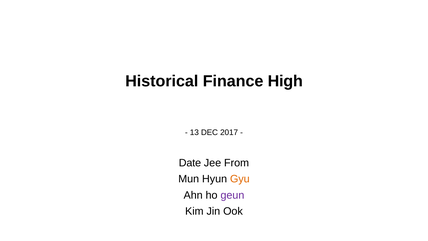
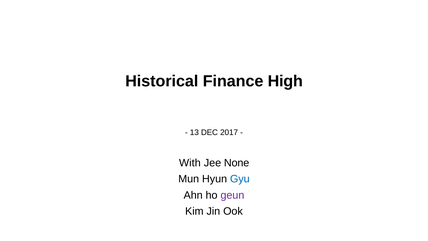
Date: Date -> With
From: From -> None
Gyu colour: orange -> blue
